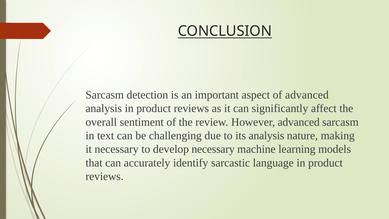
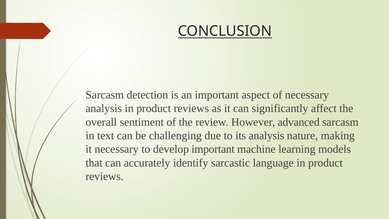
of advanced: advanced -> necessary
develop necessary: necessary -> important
